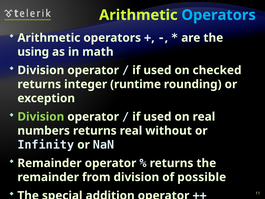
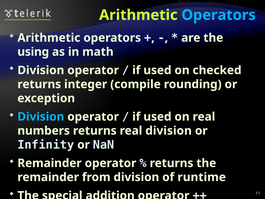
runtime: runtime -> compile
Division at (41, 117) colour: light green -> light blue
real without: without -> division
possible: possible -> runtime
